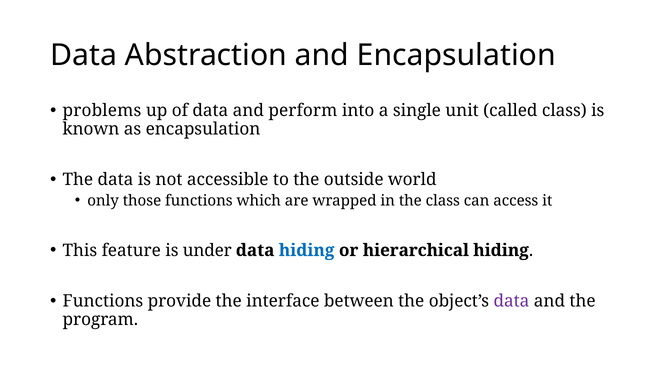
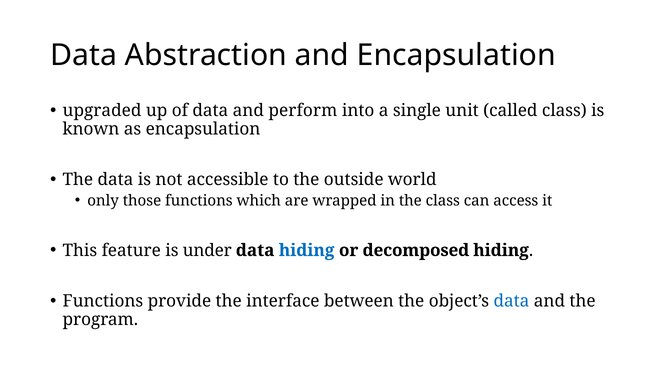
problems: problems -> upgraded
hierarchical: hierarchical -> decomposed
data at (511, 301) colour: purple -> blue
